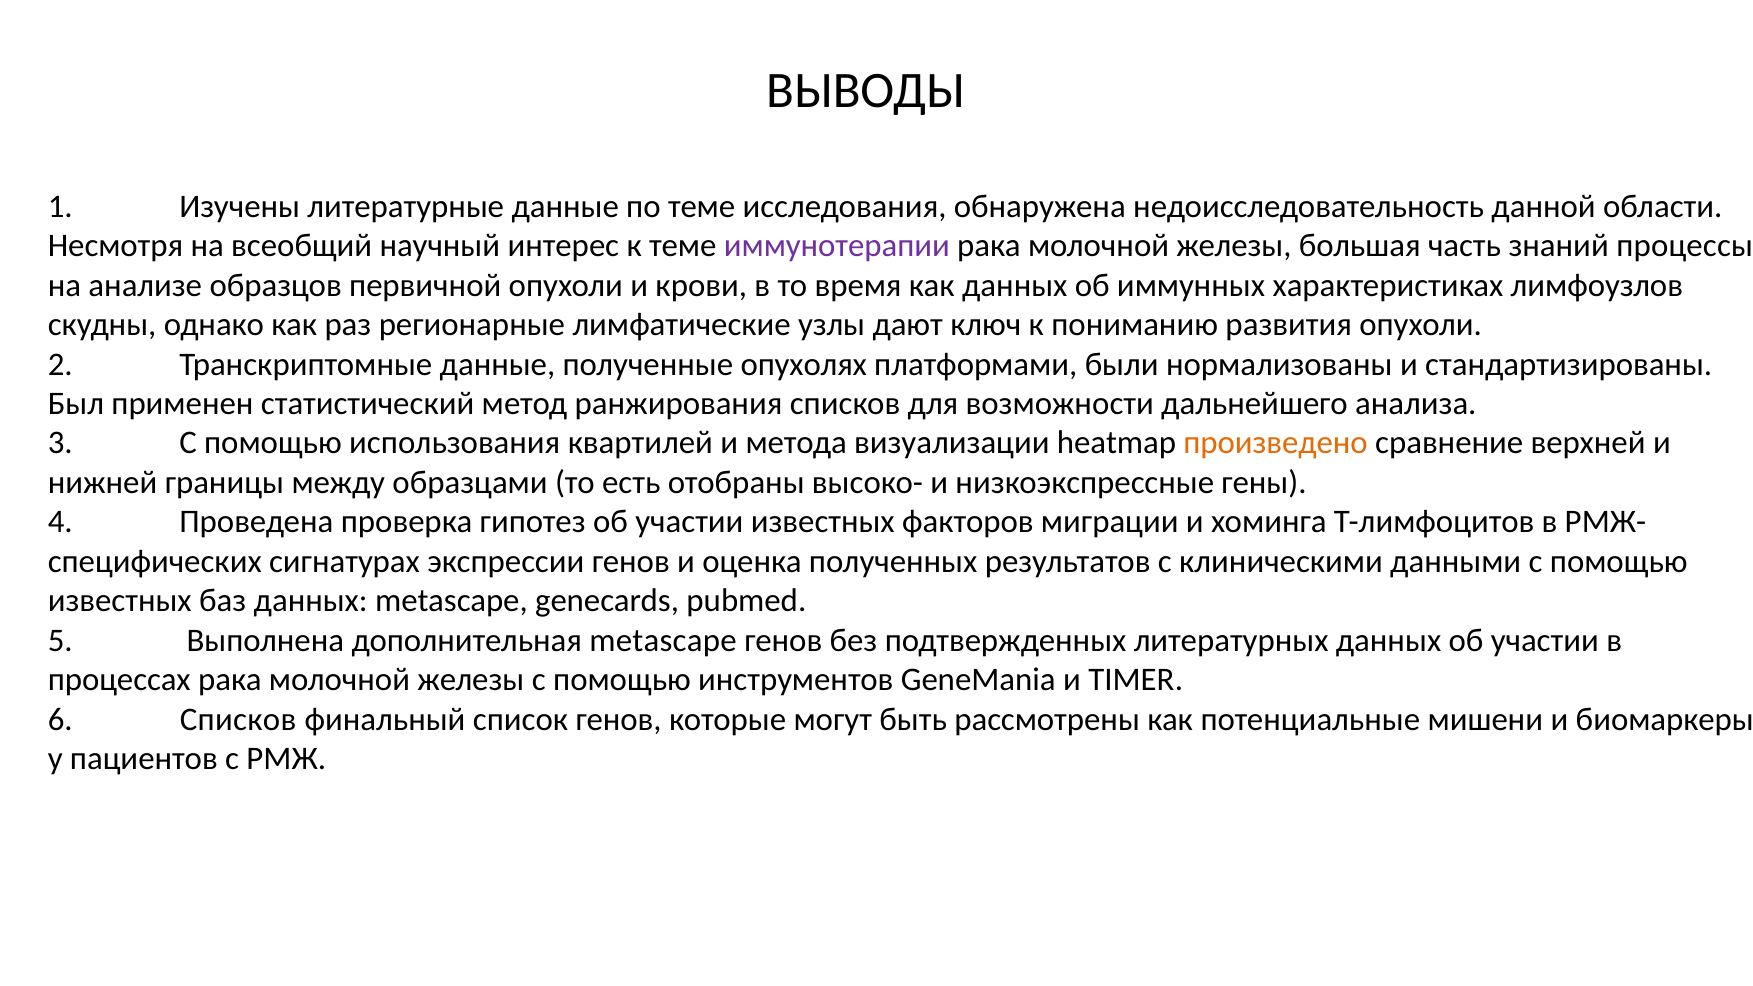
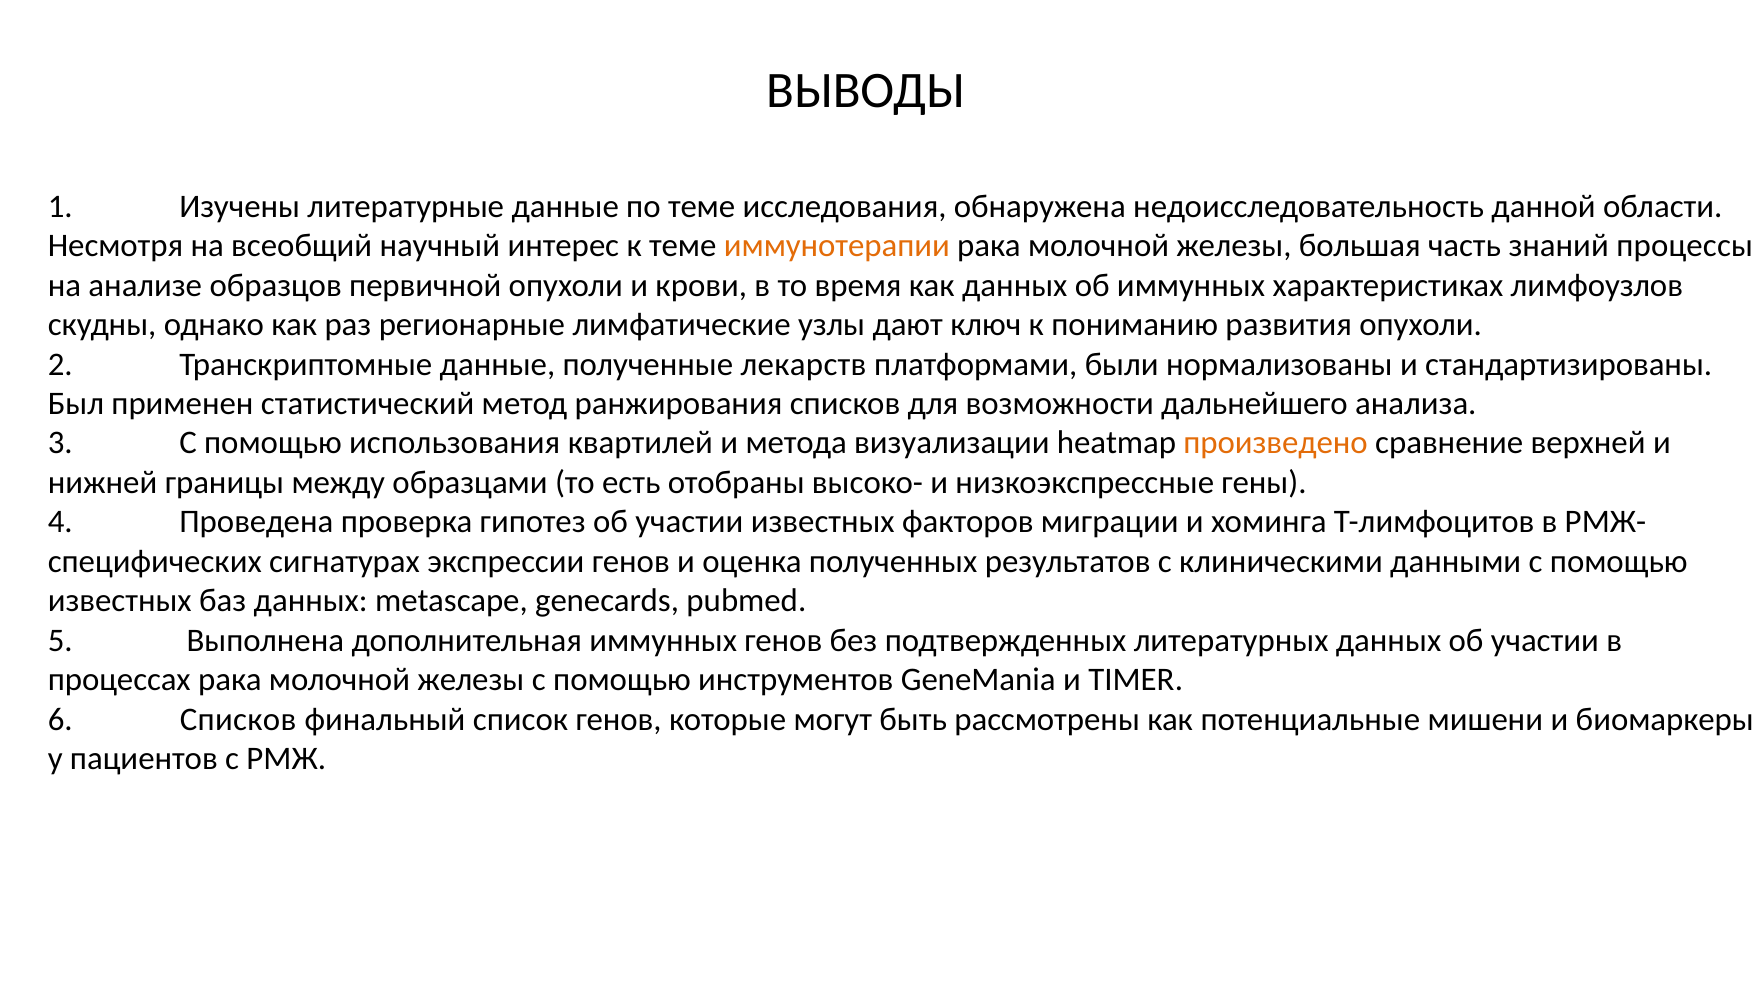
иммунотерапии colour: purple -> orange
опухолях: опухолях -> лекарств
дополнительная metascape: metascape -> иммунных
